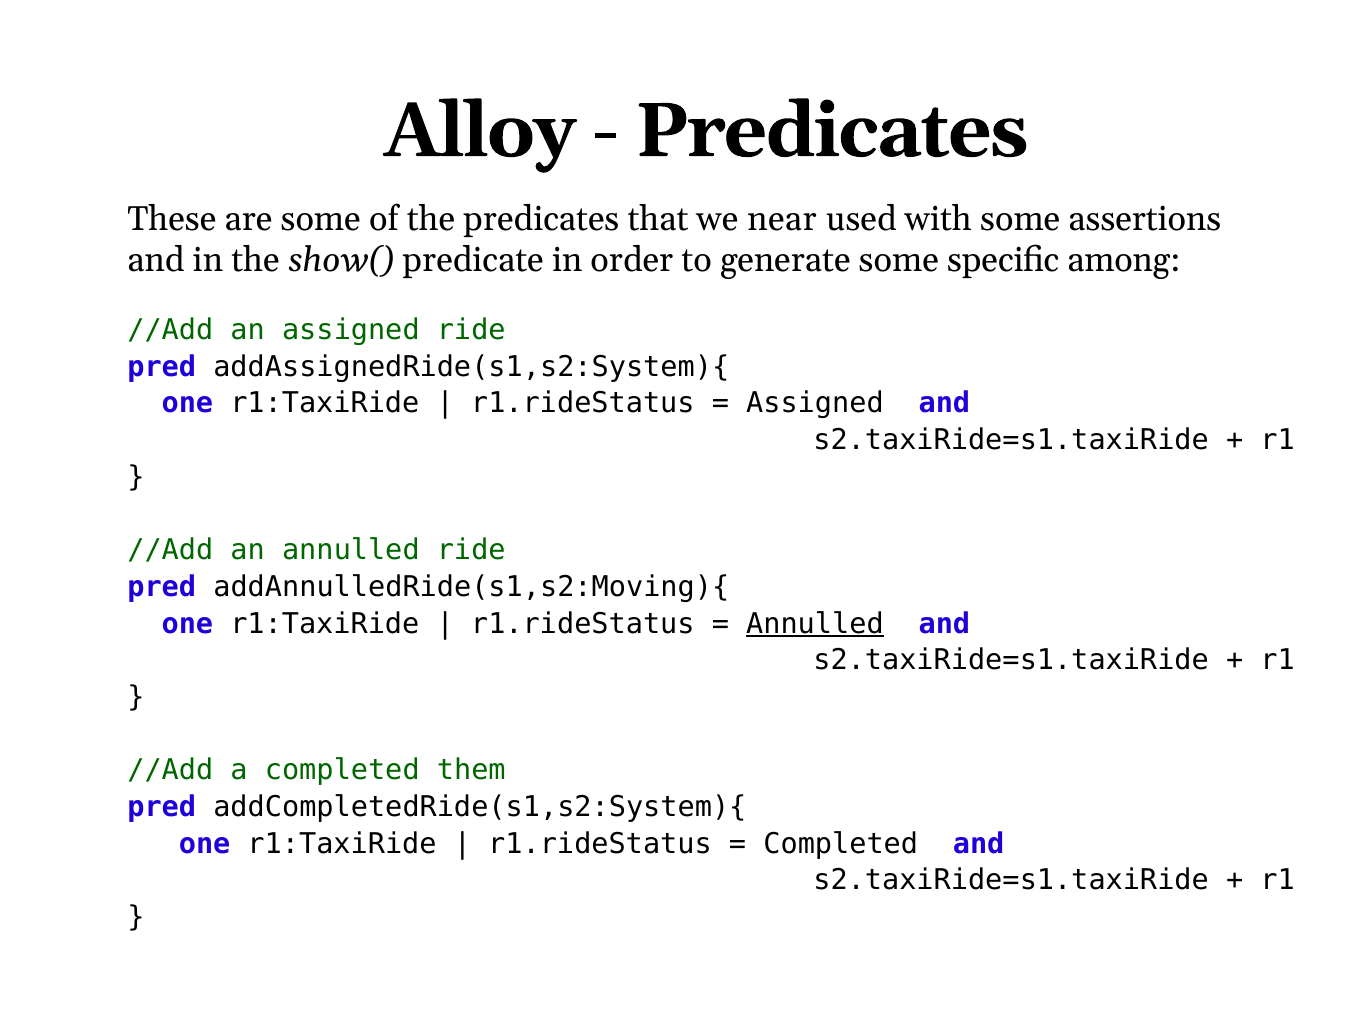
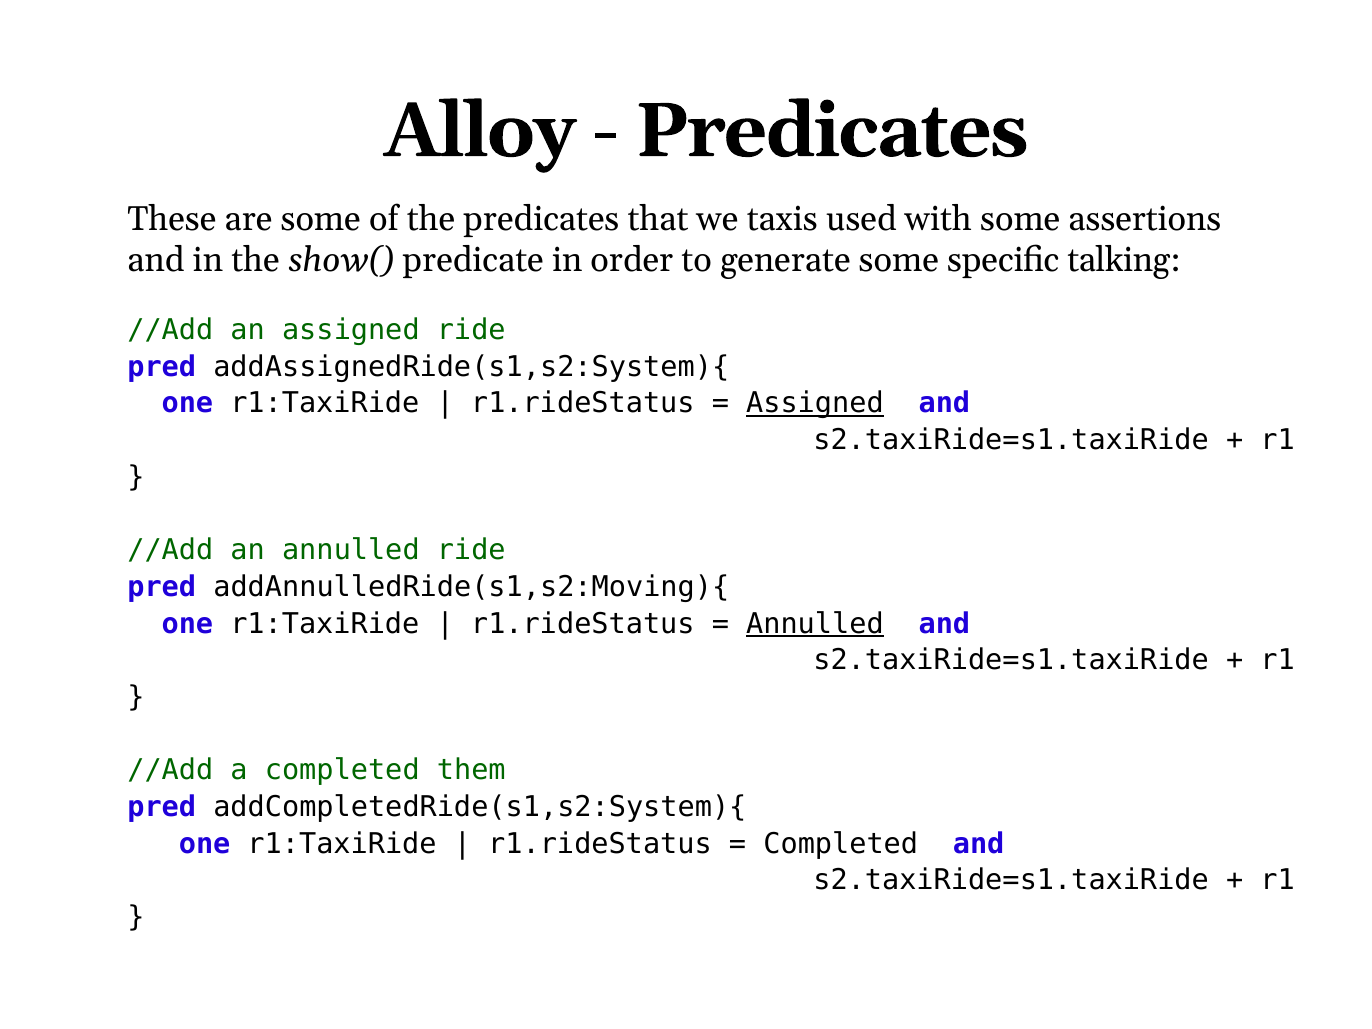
near: near -> taxis
among: among -> talking
Assigned at (815, 404) underline: none -> present
